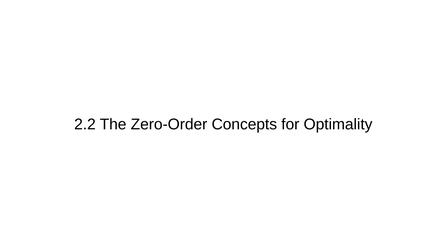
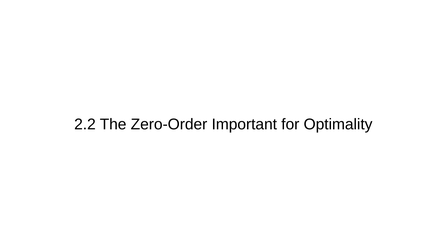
Concepts: Concepts -> Important
